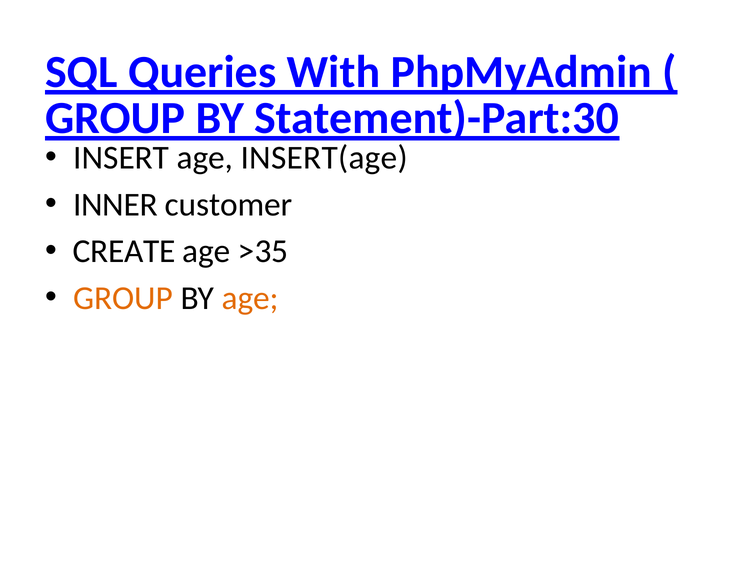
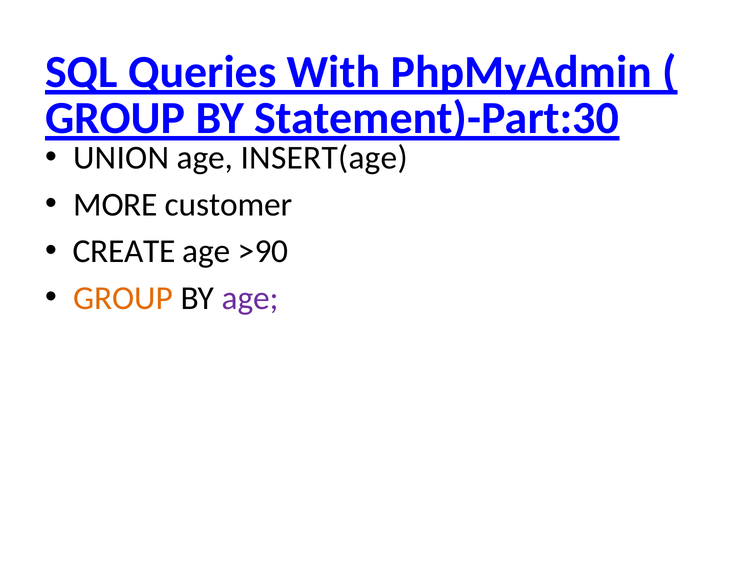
INSERT: INSERT -> UNION
INNER: INNER -> MORE
>35: >35 -> >90
age at (250, 298) colour: orange -> purple
